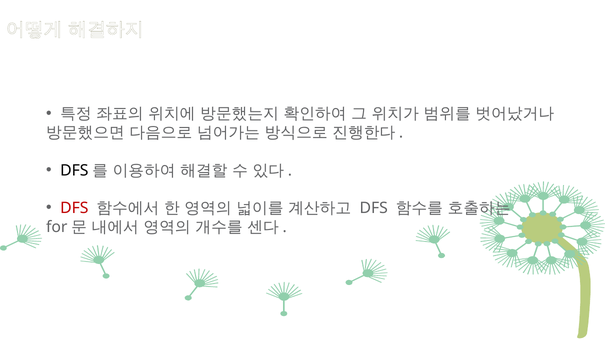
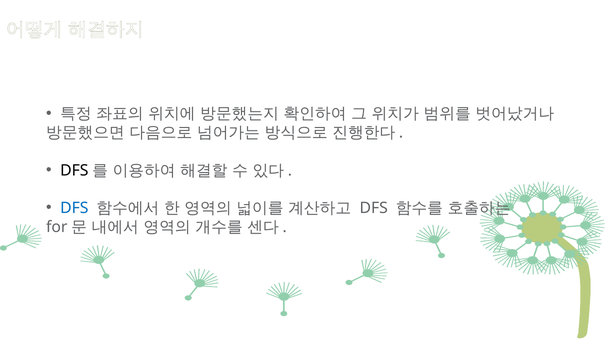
DFS at (74, 208) colour: red -> blue
